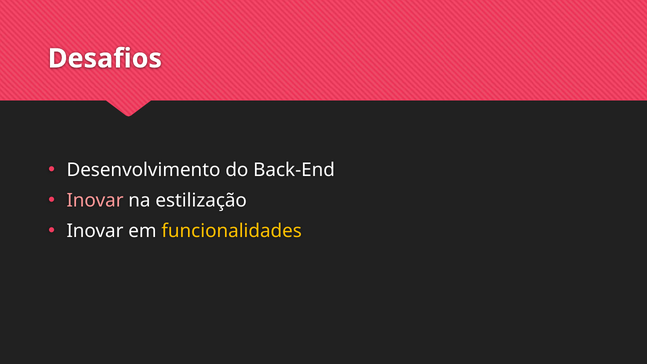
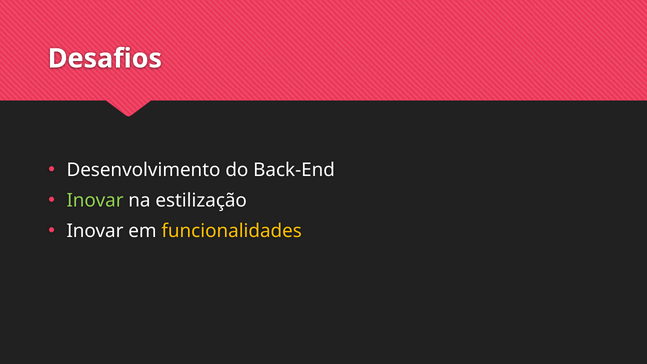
Inovar at (95, 200) colour: pink -> light green
